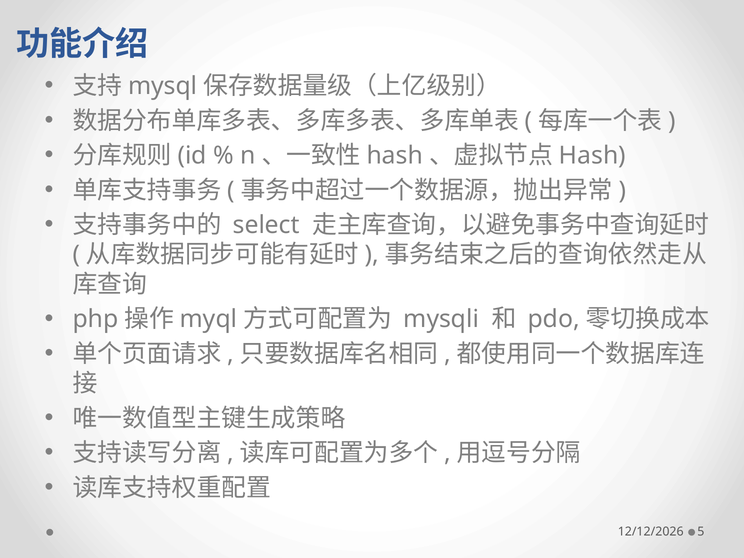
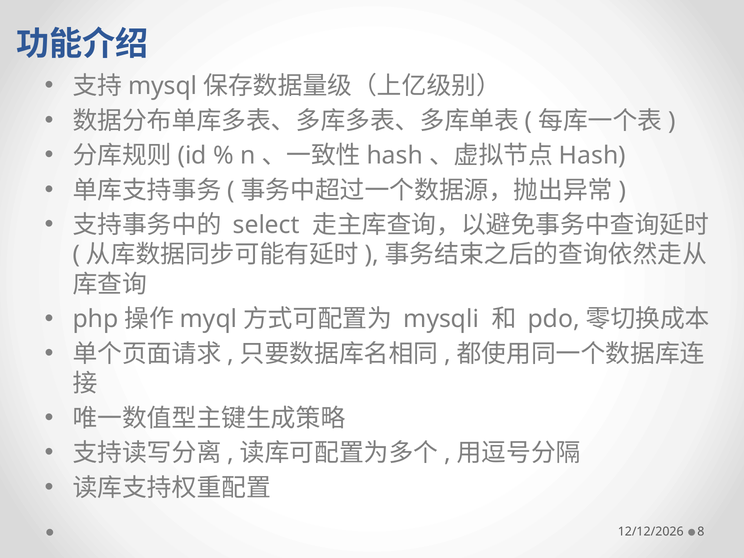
5: 5 -> 8
